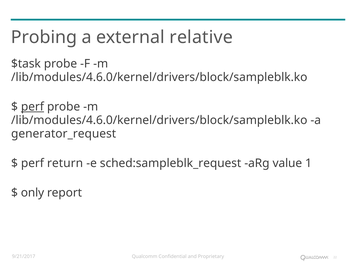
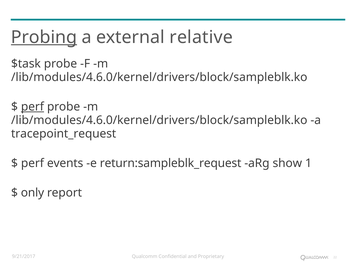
Probing underline: none -> present
generator_request: generator_request -> tracepoint_request
return: return -> events
sched:sampleblk_request: sched:sampleblk_request -> return:sampleblk_request
value: value -> show
